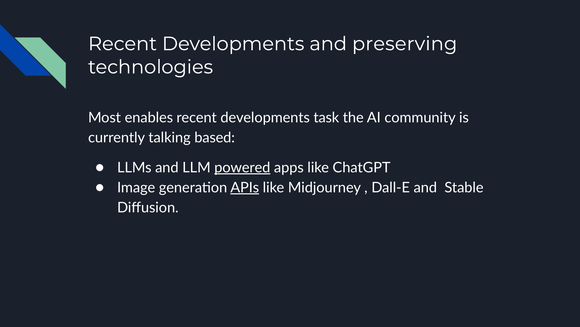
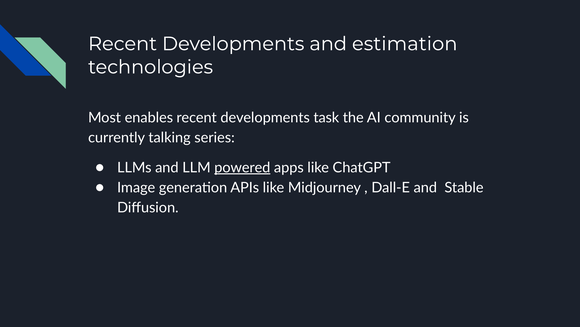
preserving: preserving -> estimation
based: based -> series
APIs underline: present -> none
